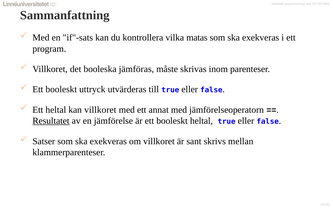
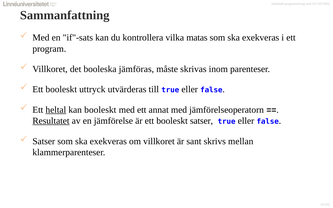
heltal at (56, 110) underline: none -> present
kan villkoret: villkoret -> booleskt
booleskt heltal: heltal -> satser
